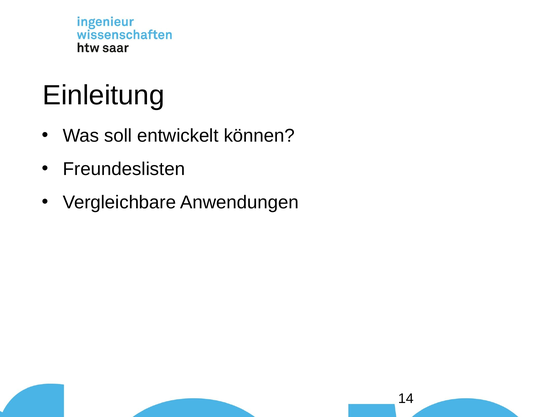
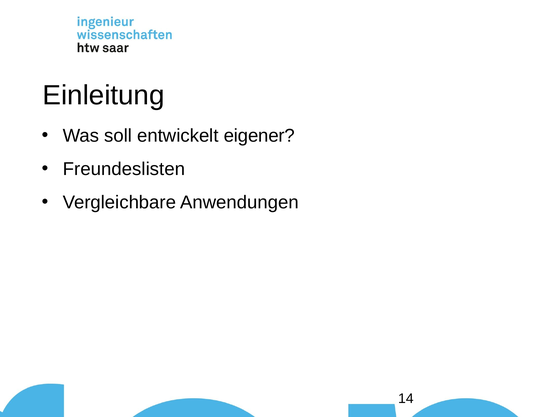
können: können -> eigener
